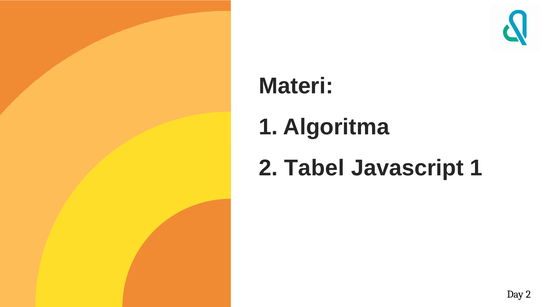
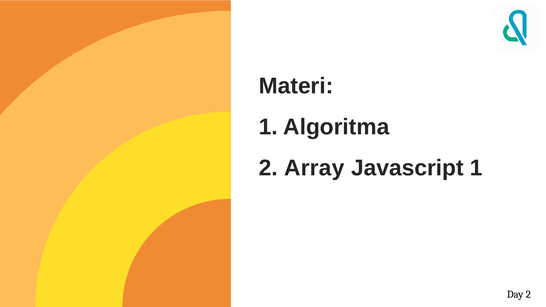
Tabel: Tabel -> Array
